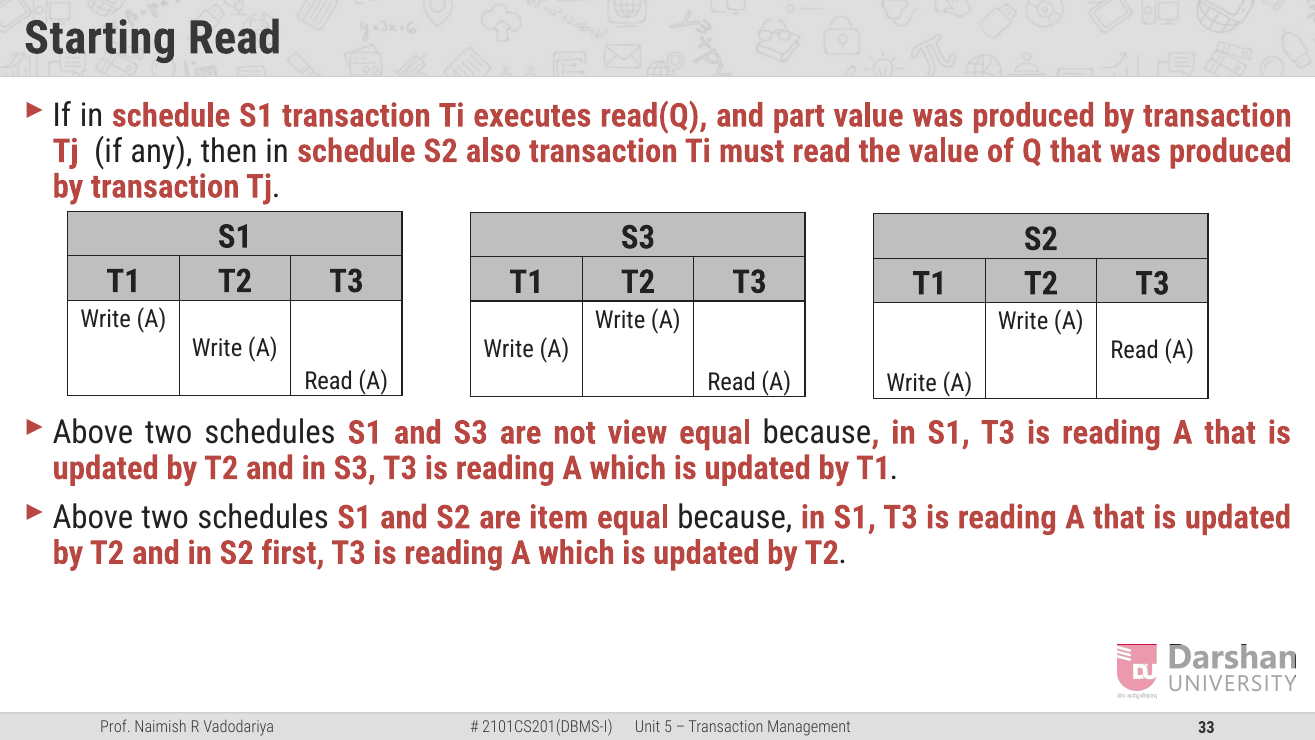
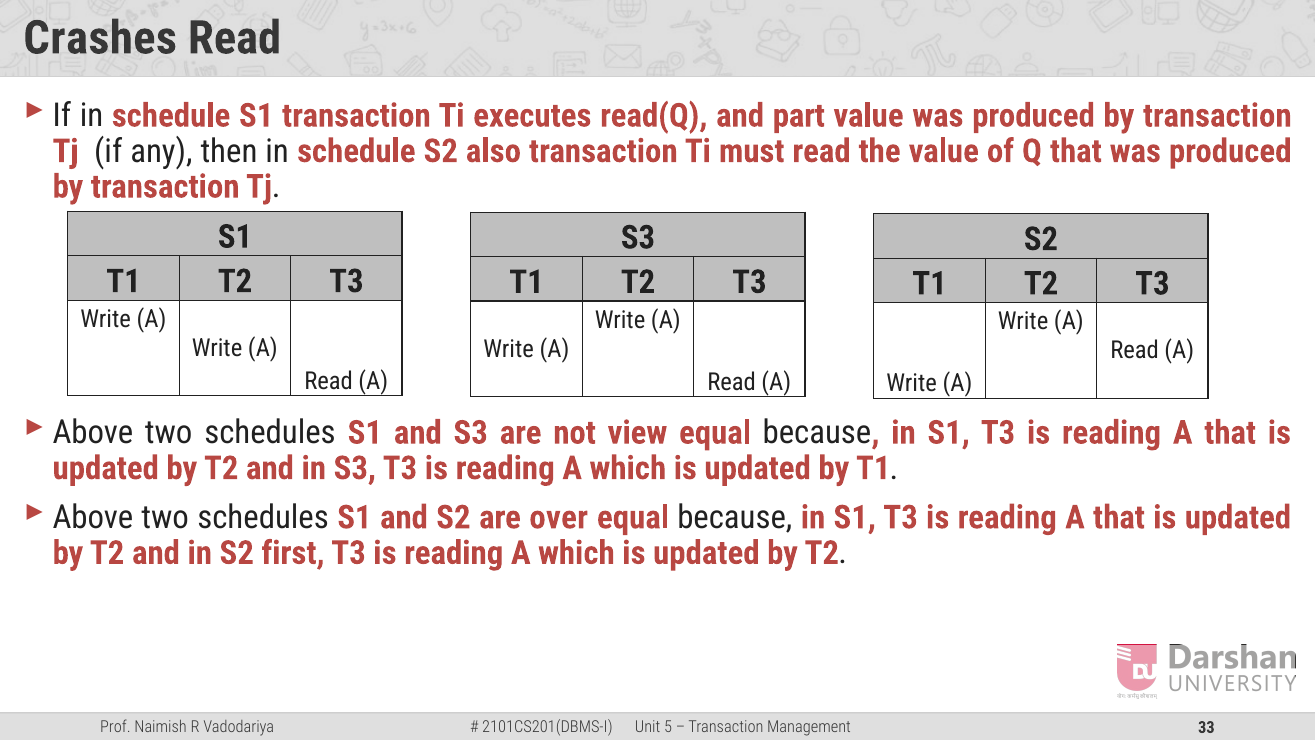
Starting: Starting -> Crashes
item: item -> over
